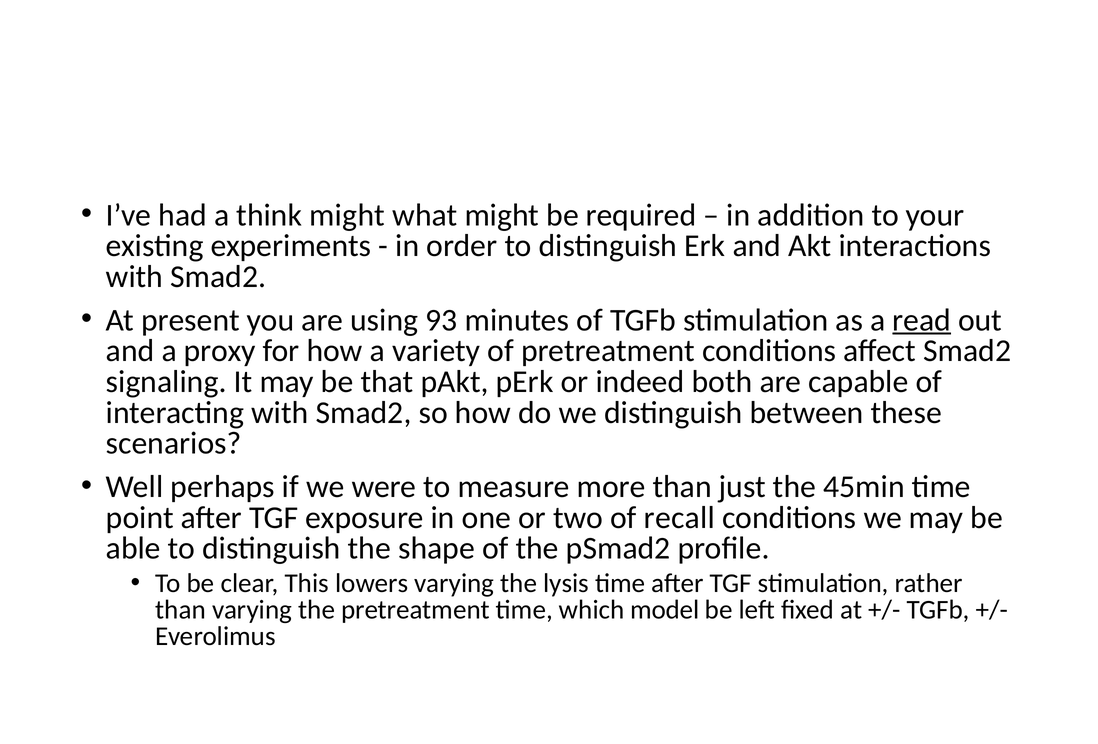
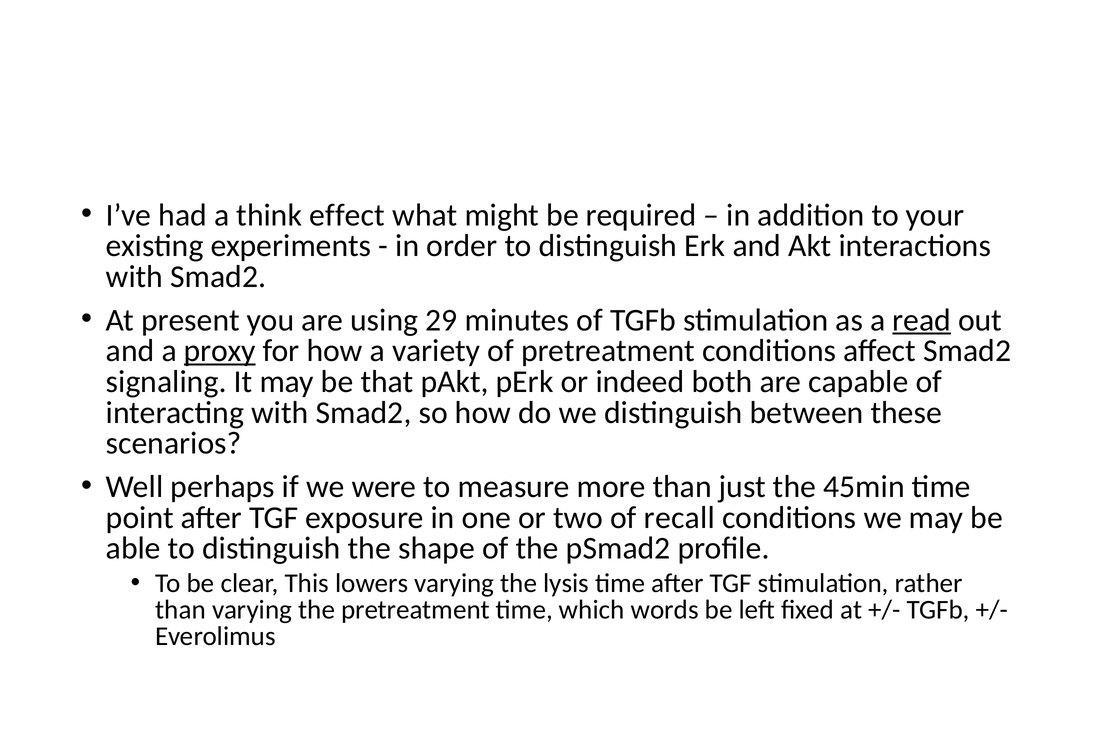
think might: might -> effect
93: 93 -> 29
proxy underline: none -> present
model: model -> words
